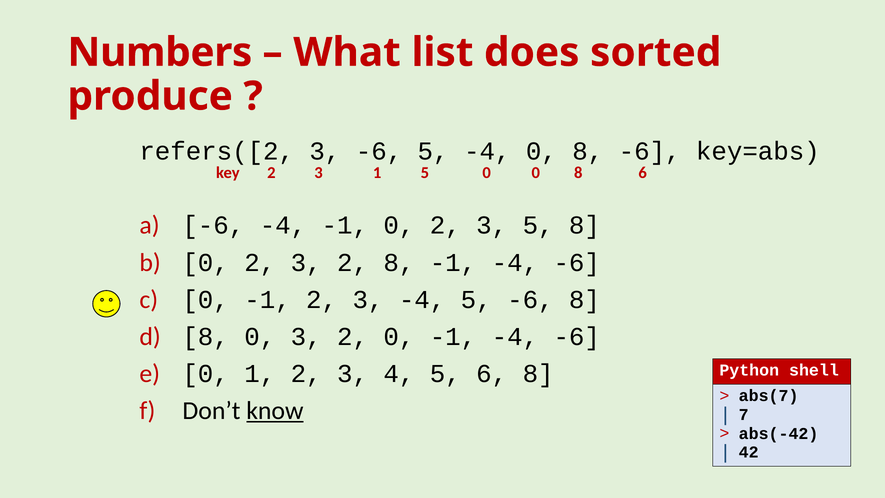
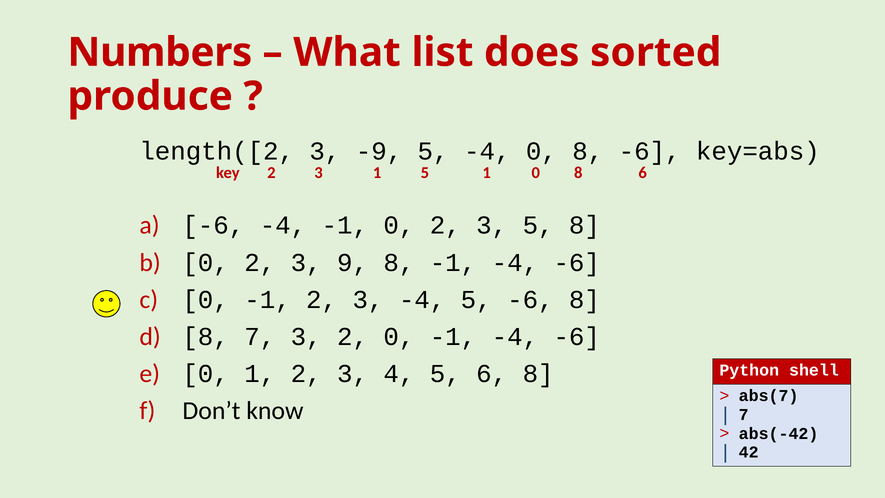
refers([2: refers([2 -> length([2
3 -6: -6 -> -9
5 0: 0 -> 1
2 3 2: 2 -> 9
8 0: 0 -> 7
know underline: present -> none
